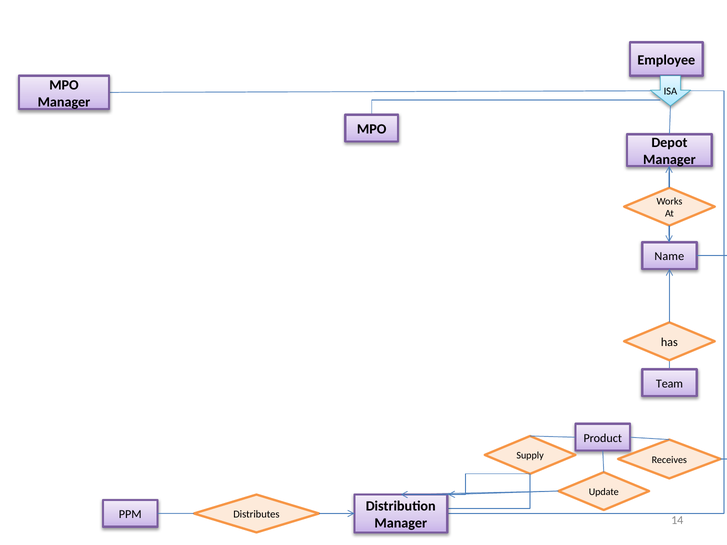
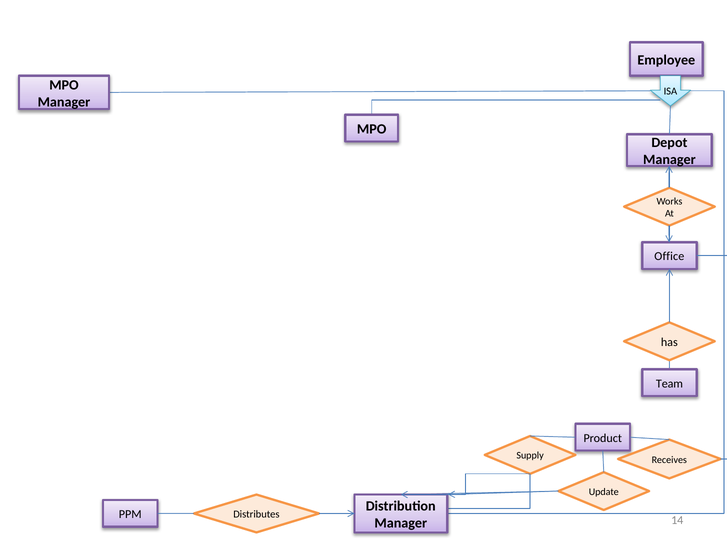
Name: Name -> Office
